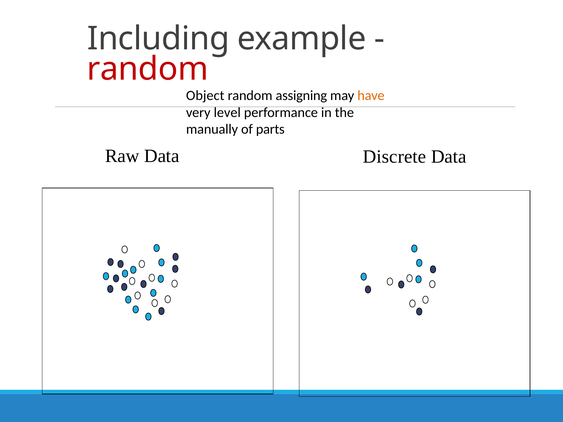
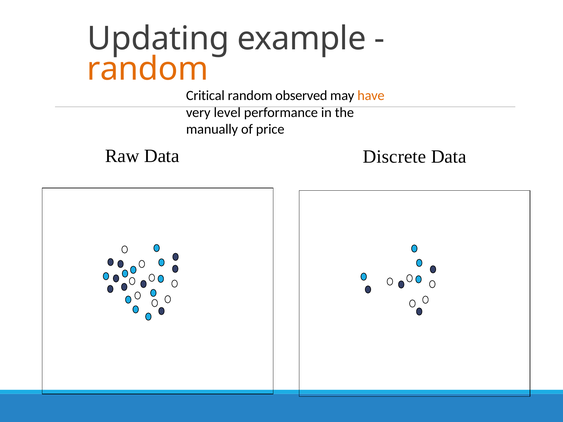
Including: Including -> Updating
random at (148, 69) colour: red -> orange
Object: Object -> Critical
assigning: assigning -> observed
parts: parts -> price
